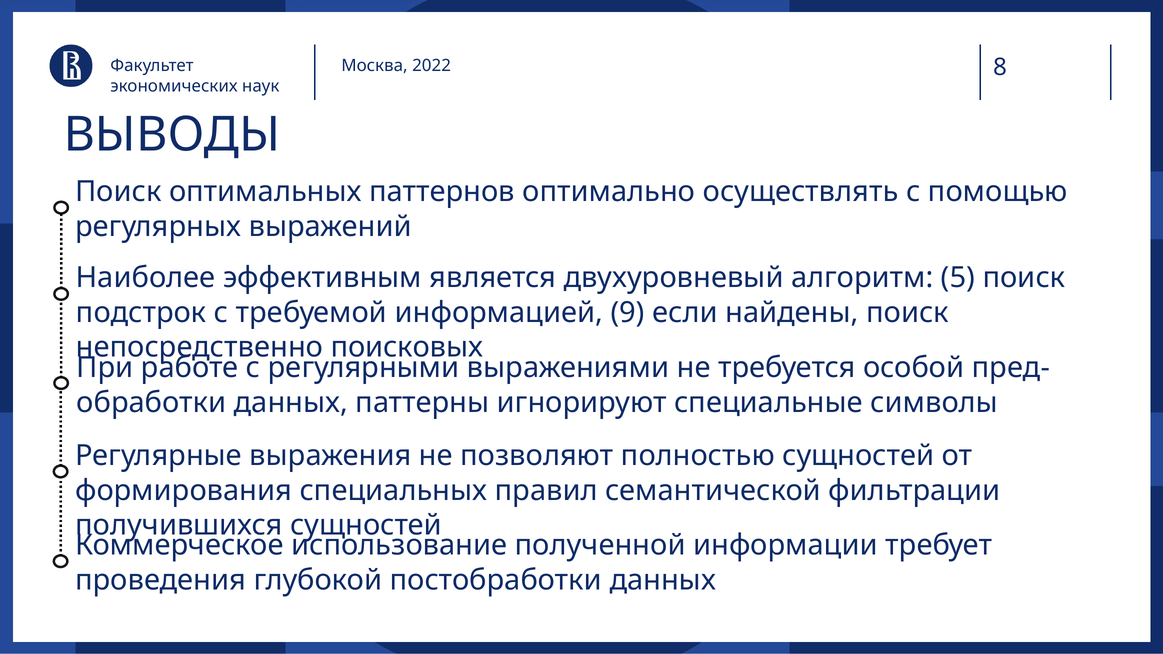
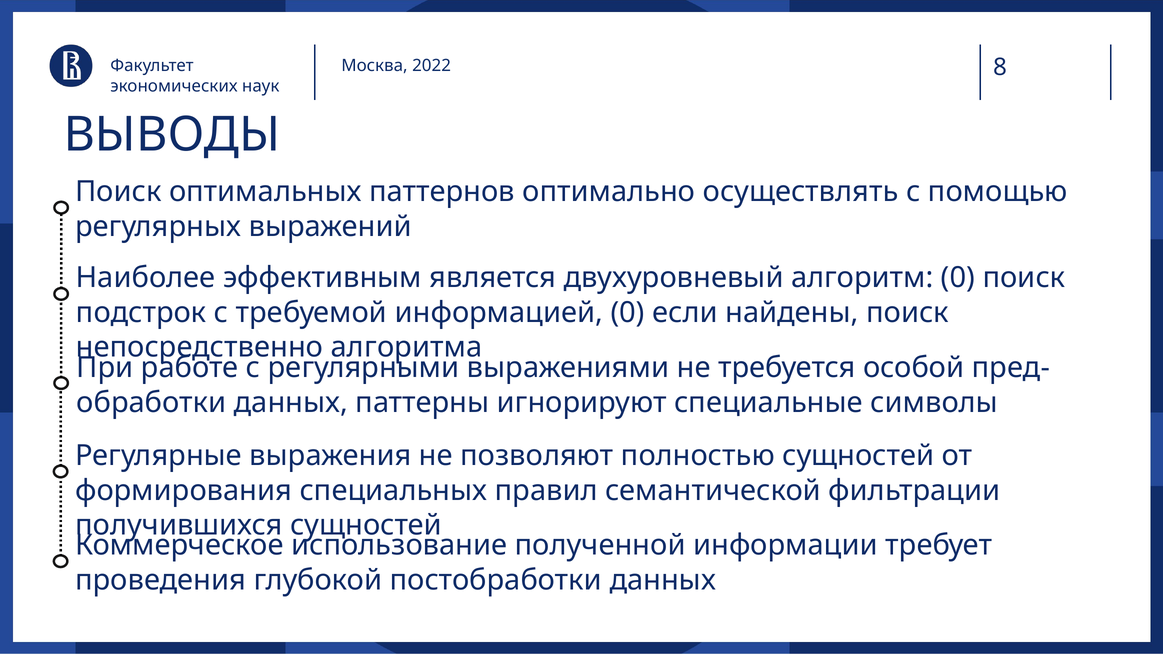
алгоритм 5: 5 -> 0
информацией 9: 9 -> 0
поисковых: поисковых -> алгоритма
